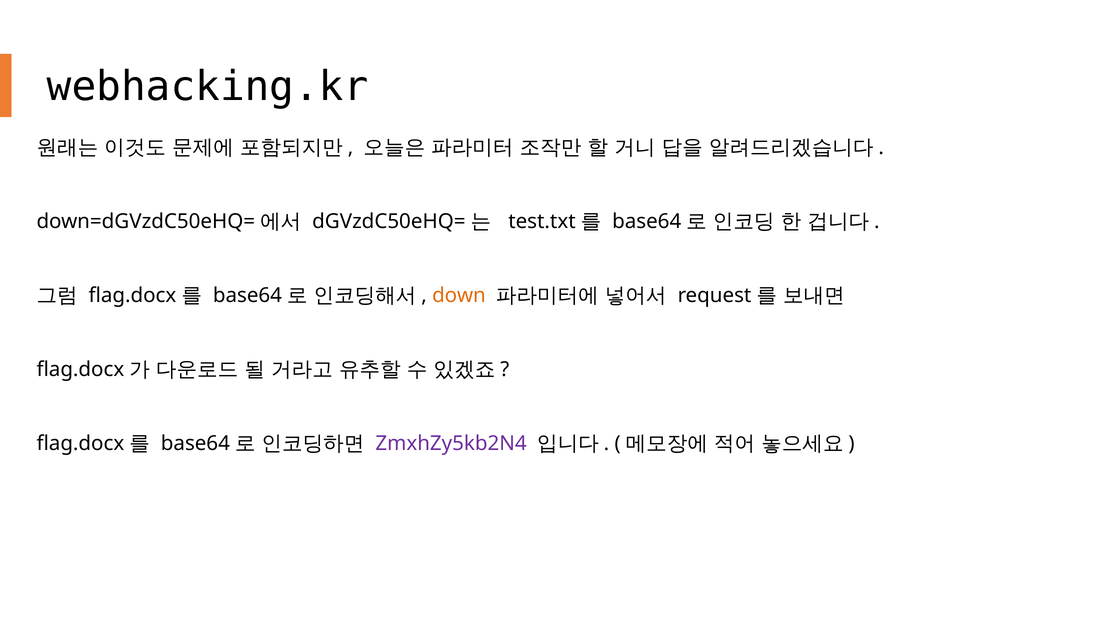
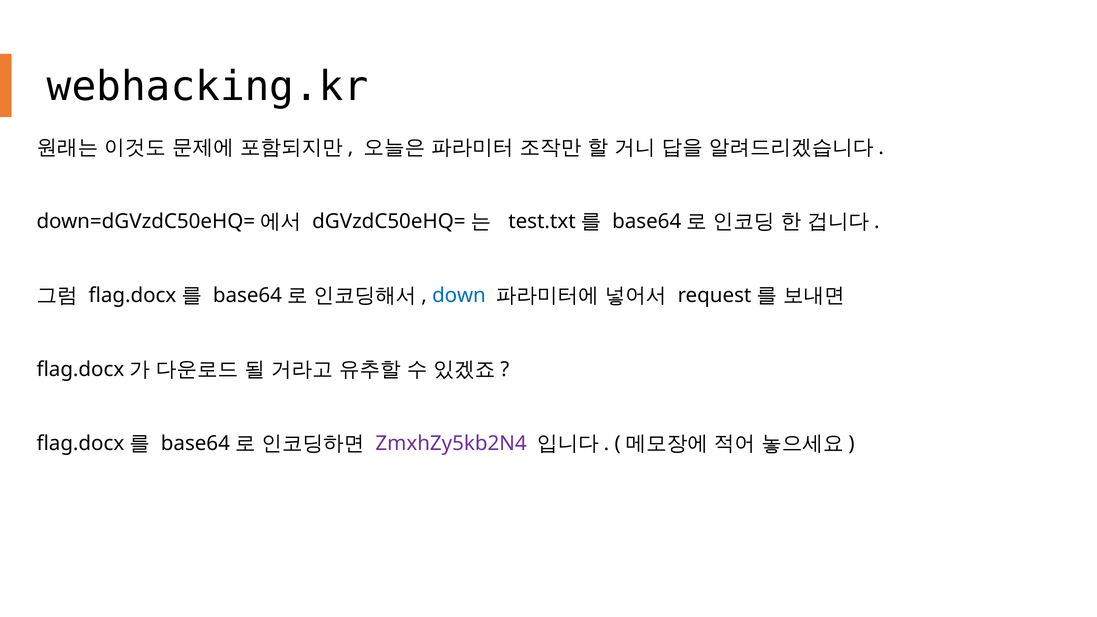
down colour: orange -> blue
